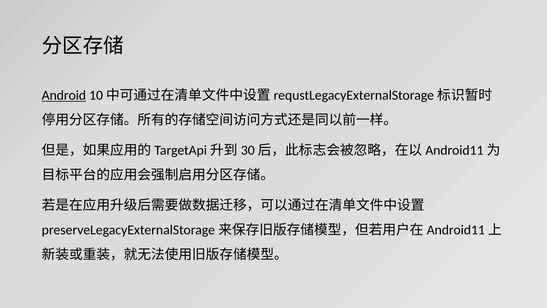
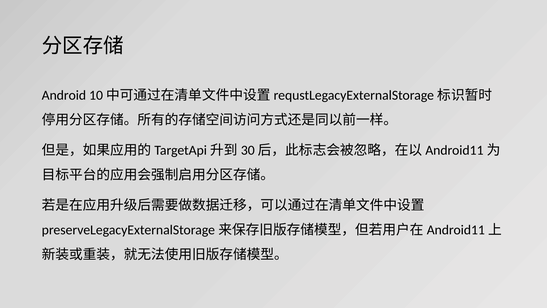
Android underline: present -> none
